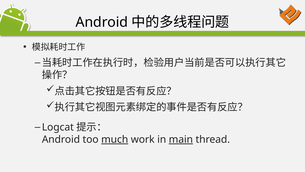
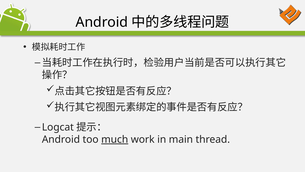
main underline: present -> none
